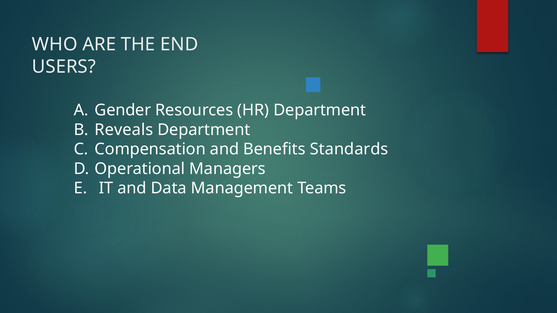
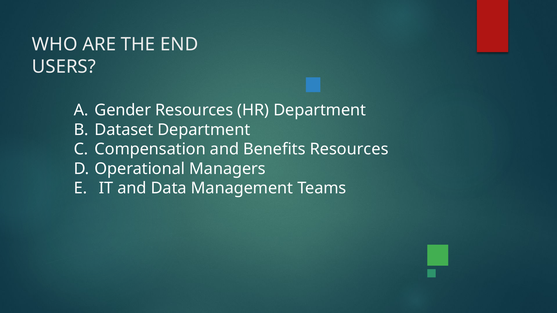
Reveals: Reveals -> Dataset
Benefits Standards: Standards -> Resources
